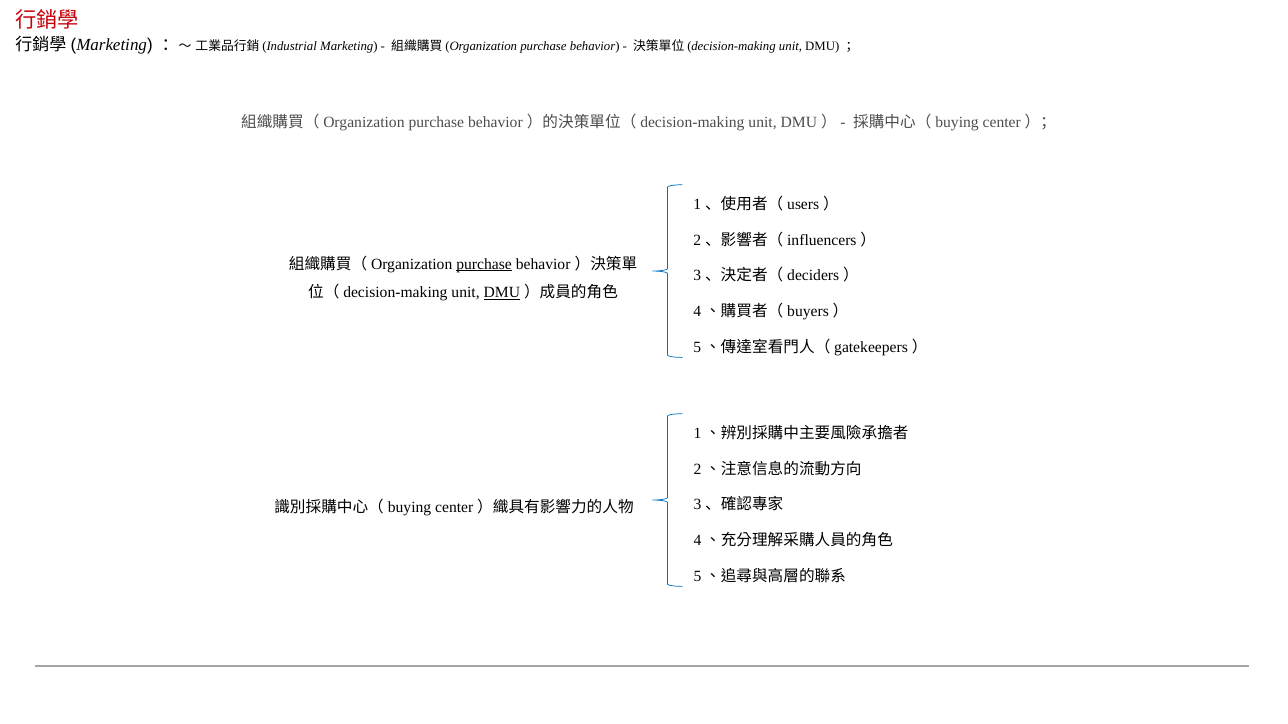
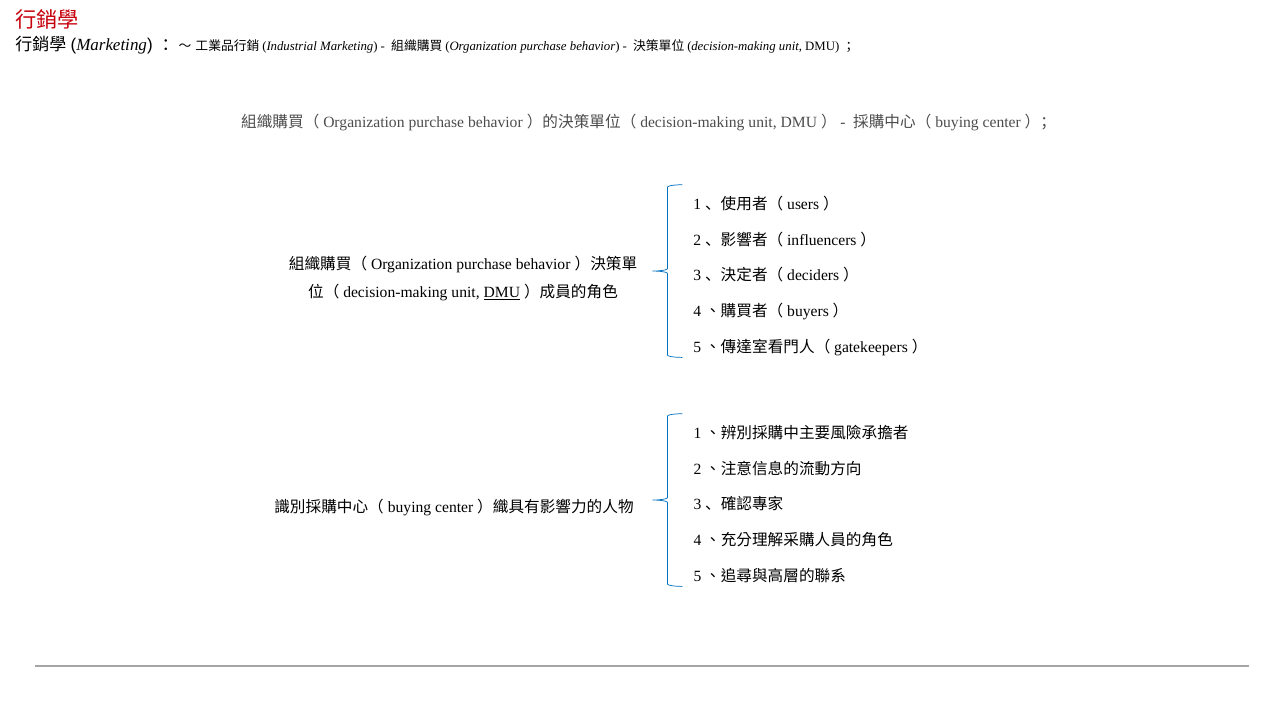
purchase at (484, 264) underline: present -> none
